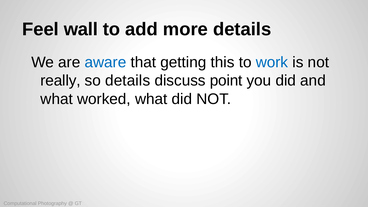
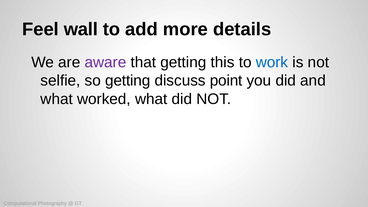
aware colour: blue -> purple
really: really -> selfie
so details: details -> getting
